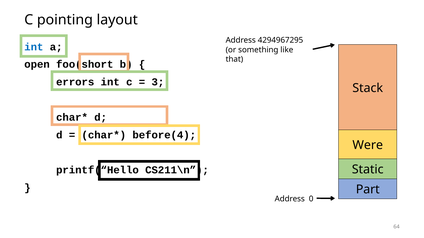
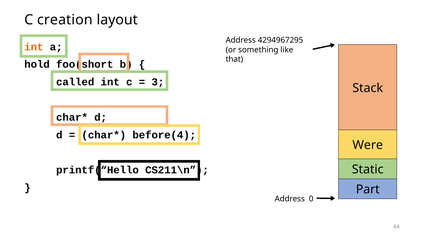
pointing: pointing -> creation
int at (34, 47) colour: blue -> orange
open: open -> hold
errors: errors -> called
